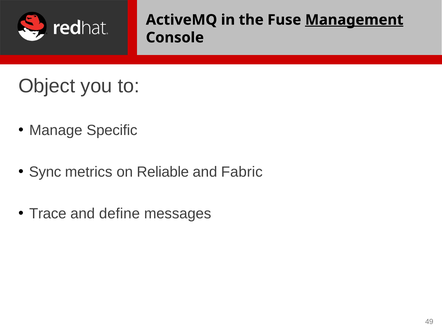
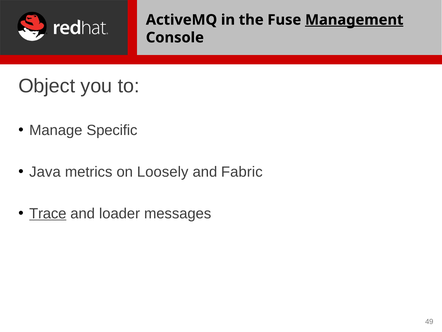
Sync: Sync -> Java
Reliable: Reliable -> Loosely
Trace underline: none -> present
define: define -> loader
